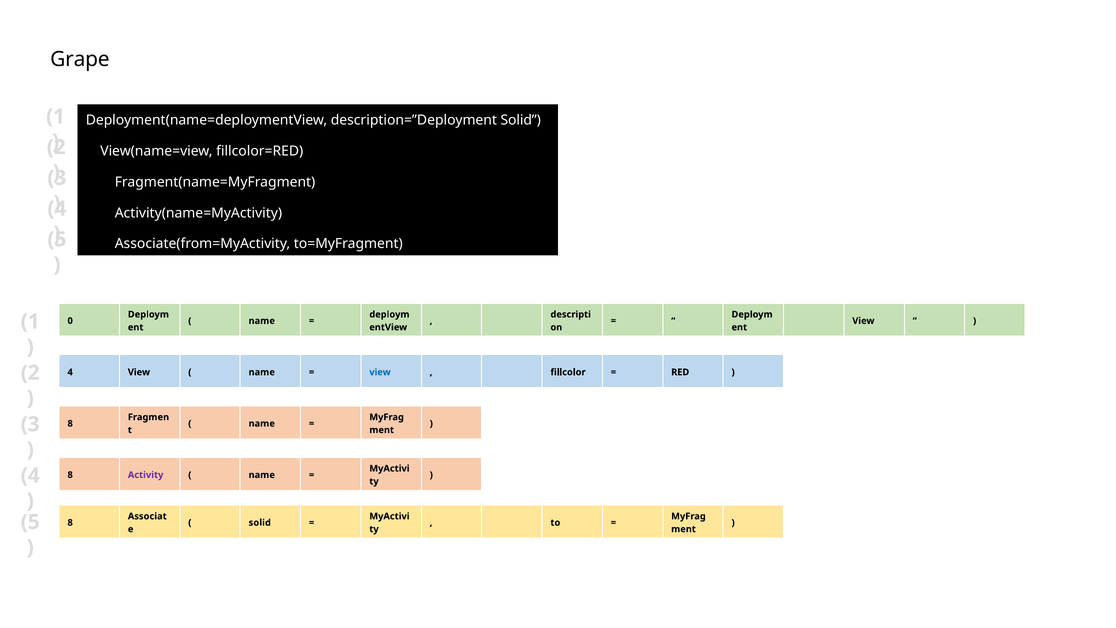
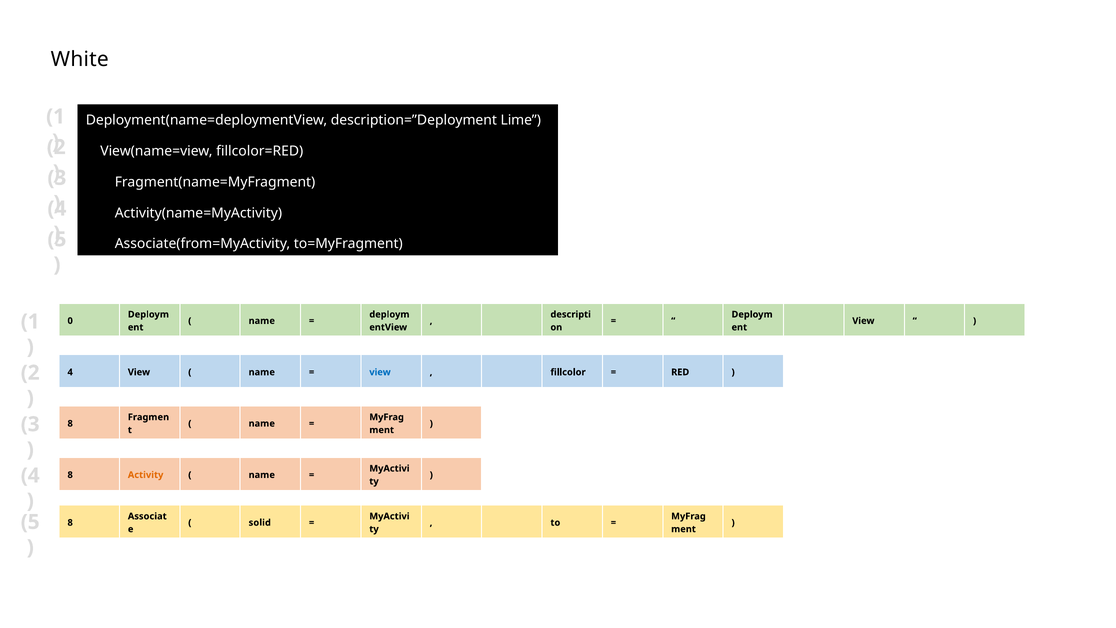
Grape: Grape -> White
description=”Deployment Solid: Solid -> Lime
Activity colour: purple -> orange
